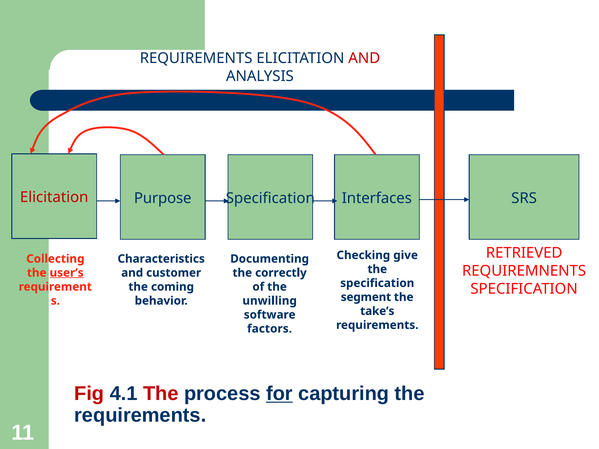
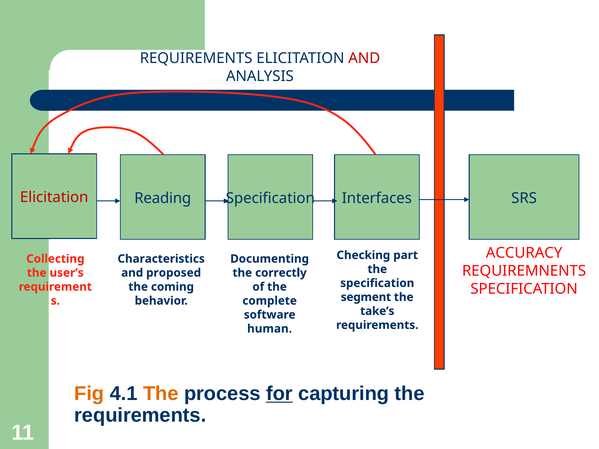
Purpose: Purpose -> Reading
RETRIEVED: RETRIEVED -> ACCURACY
give: give -> part
user’s underline: present -> none
customer: customer -> proposed
unwilling: unwilling -> complete
factors: factors -> human
Fig colour: red -> orange
The at (161, 394) colour: red -> orange
